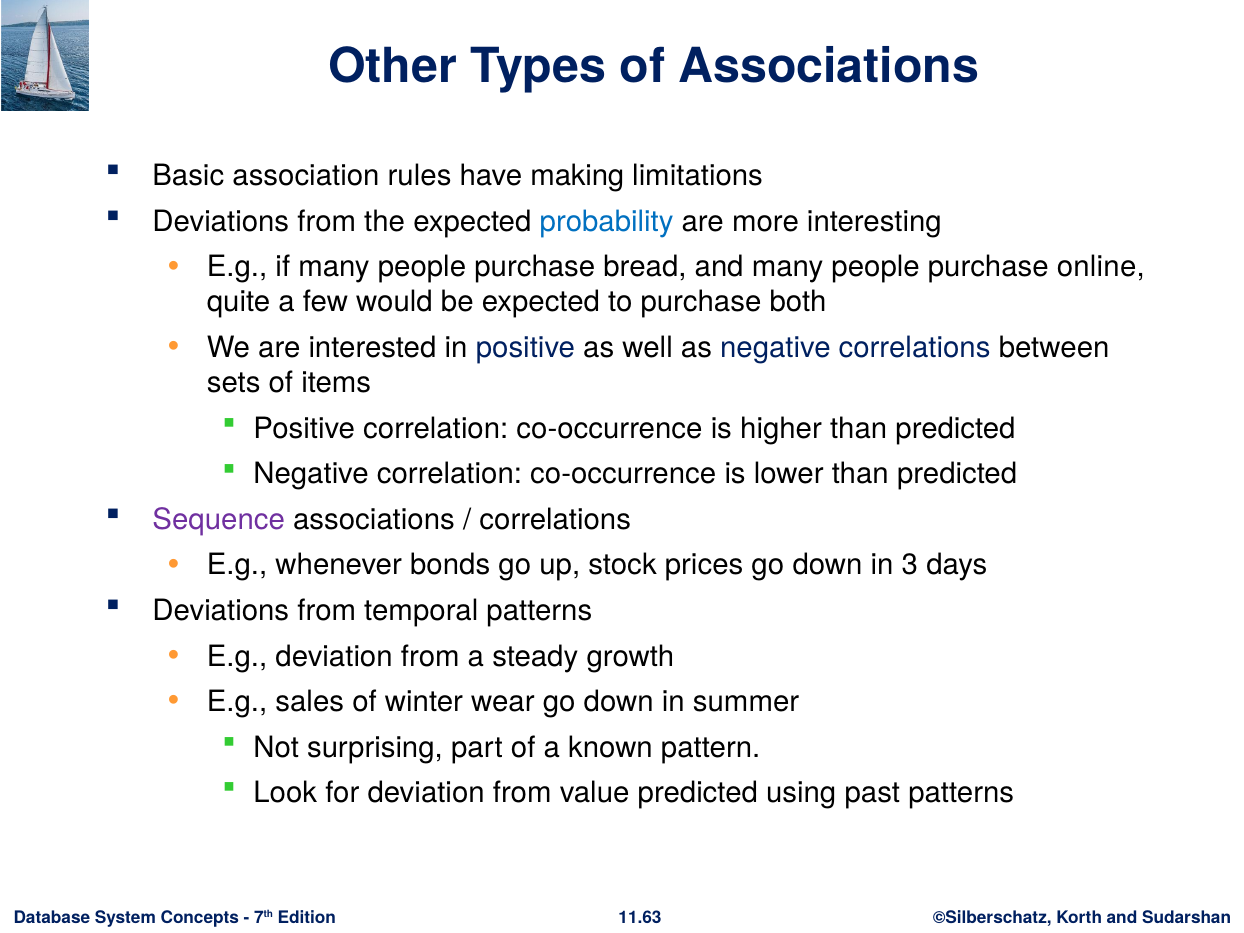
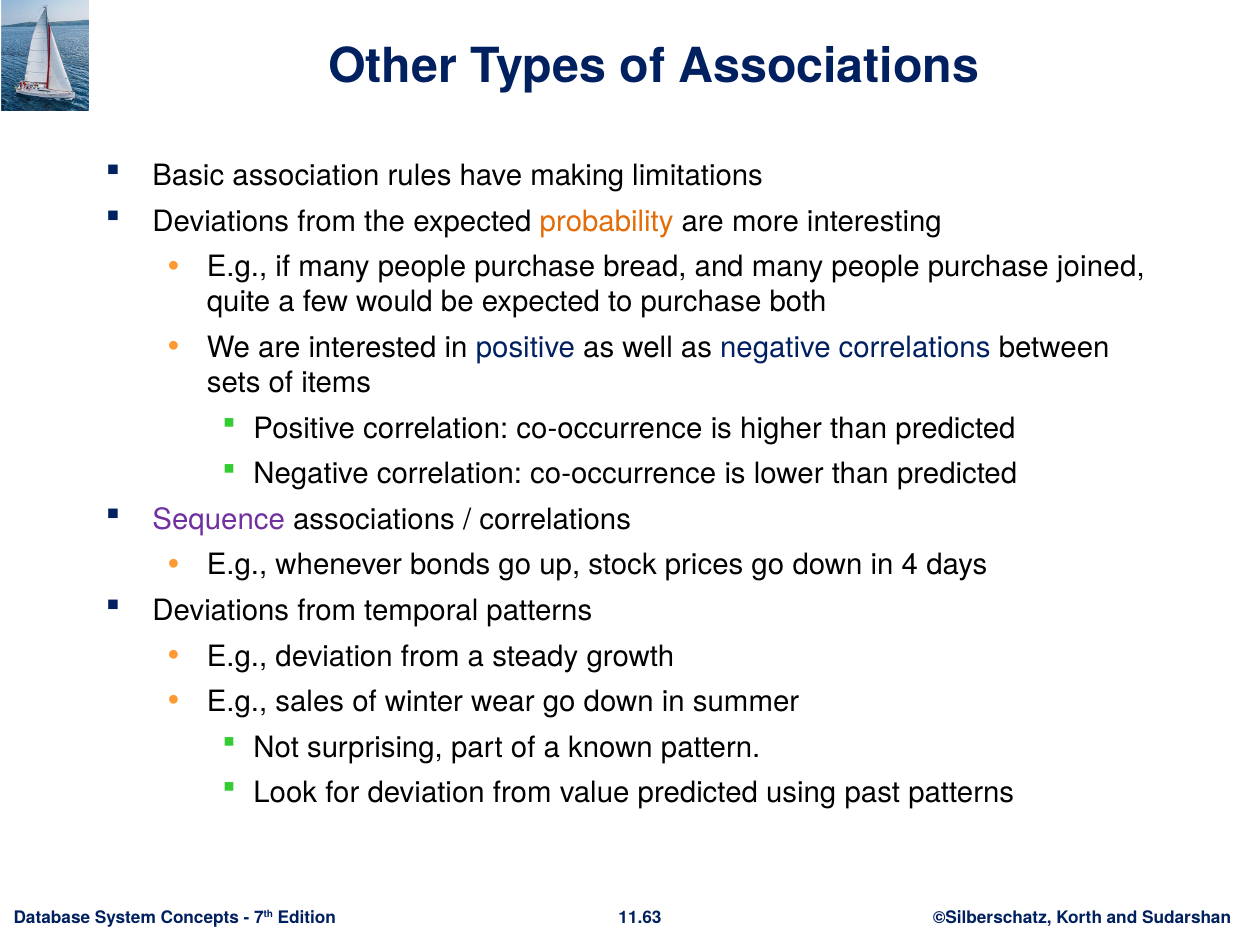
probability colour: blue -> orange
online: online -> joined
3: 3 -> 4
